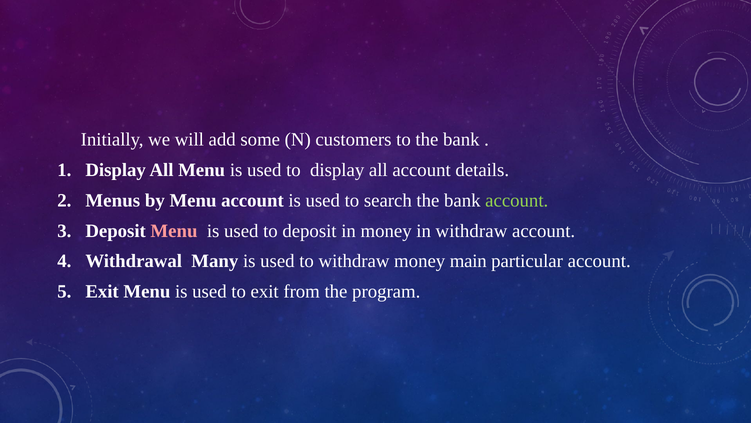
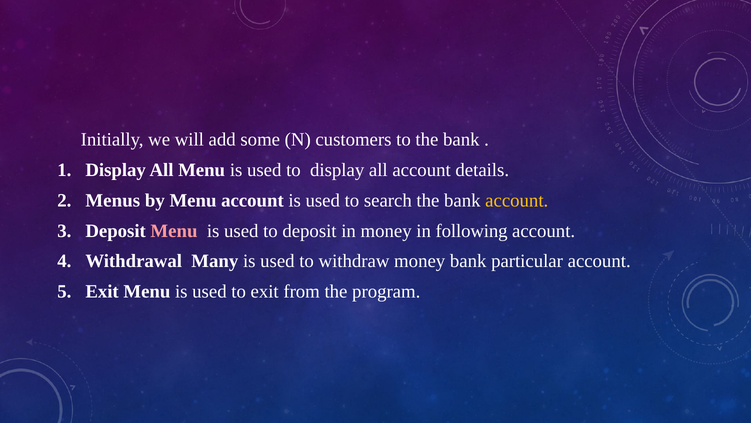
account at (517, 200) colour: light green -> yellow
in withdraw: withdraw -> following
money main: main -> bank
